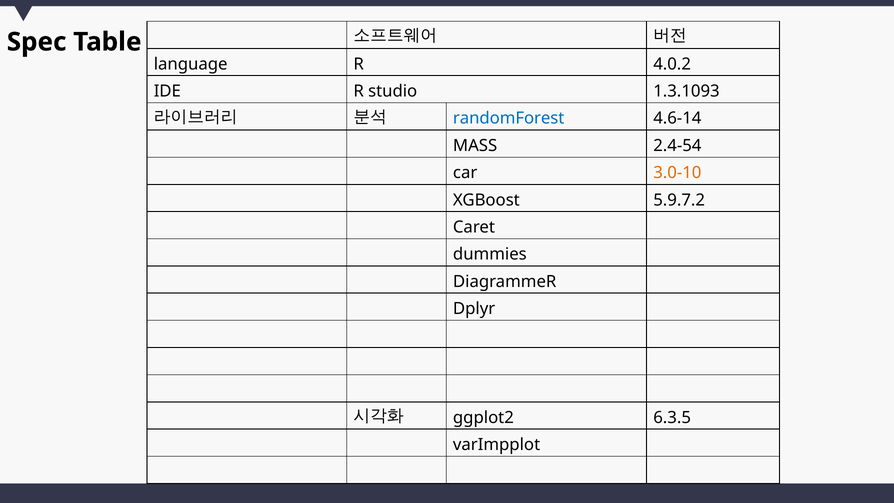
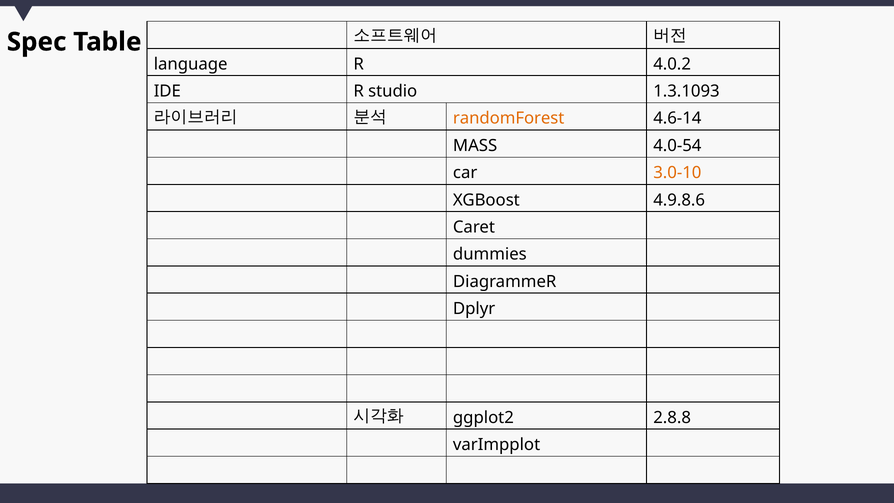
randomForest colour: blue -> orange
2.4-54: 2.4-54 -> 4.0-54
5.9.7.2: 5.9.7.2 -> 4.9.8.6
6.3.5: 6.3.5 -> 2.8.8
